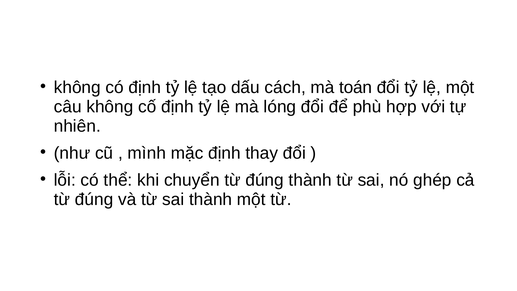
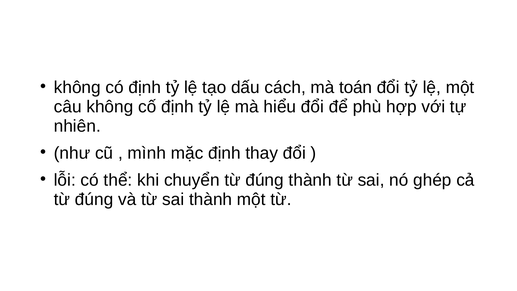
lóng: lóng -> hiểu
